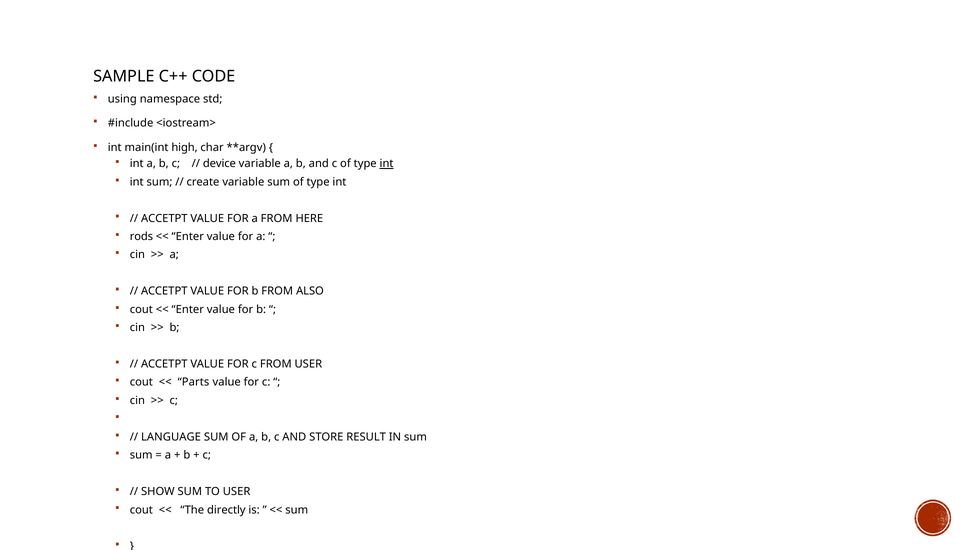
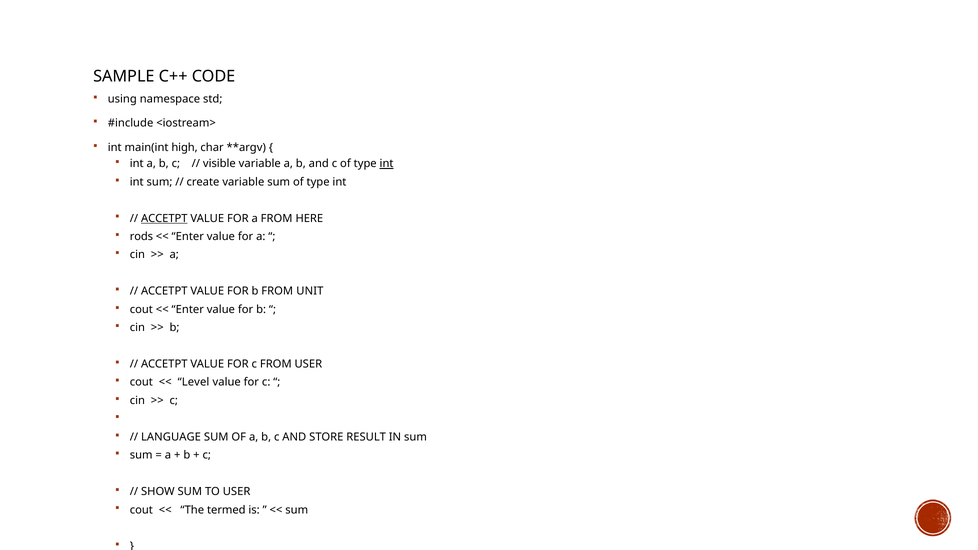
device: device -> visible
ACCETPT at (164, 218) underline: none -> present
ALSO: ALSO -> UNIT
Parts: Parts -> Level
directly: directly -> termed
